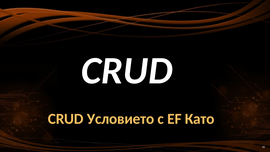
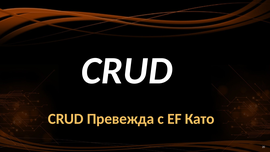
Условието: Условието -> Превежда
